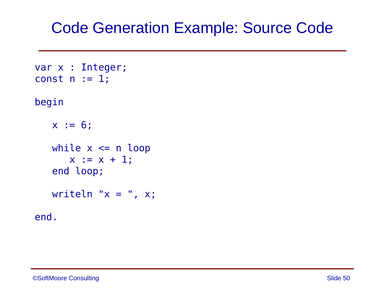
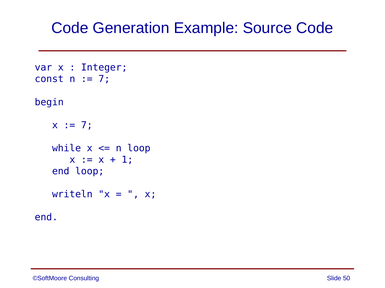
1 at (104, 79): 1 -> 7
6 at (87, 125): 6 -> 7
